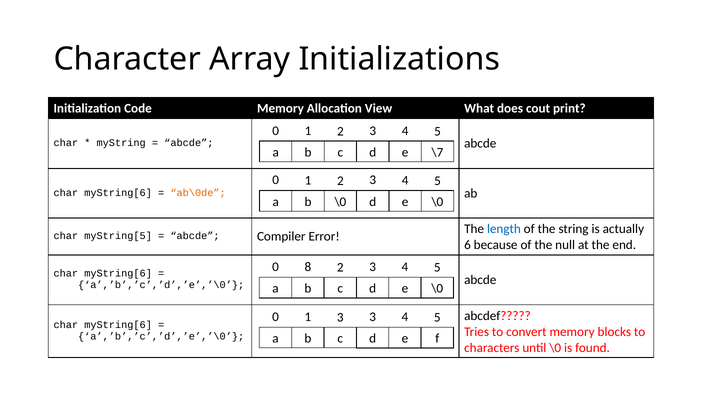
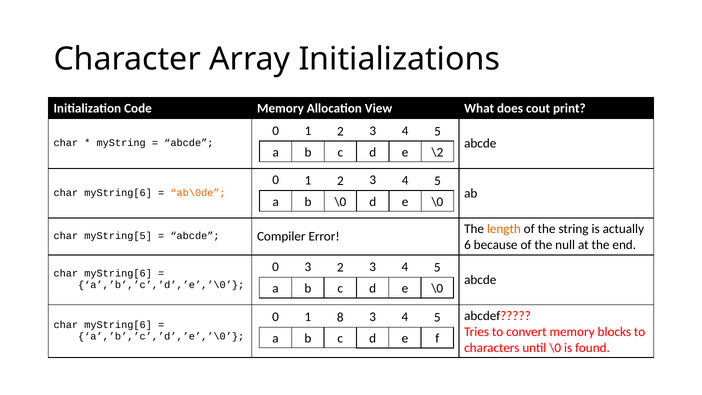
\7: \7 -> \2
length colour: blue -> orange
0 8: 8 -> 3
1 3: 3 -> 8
